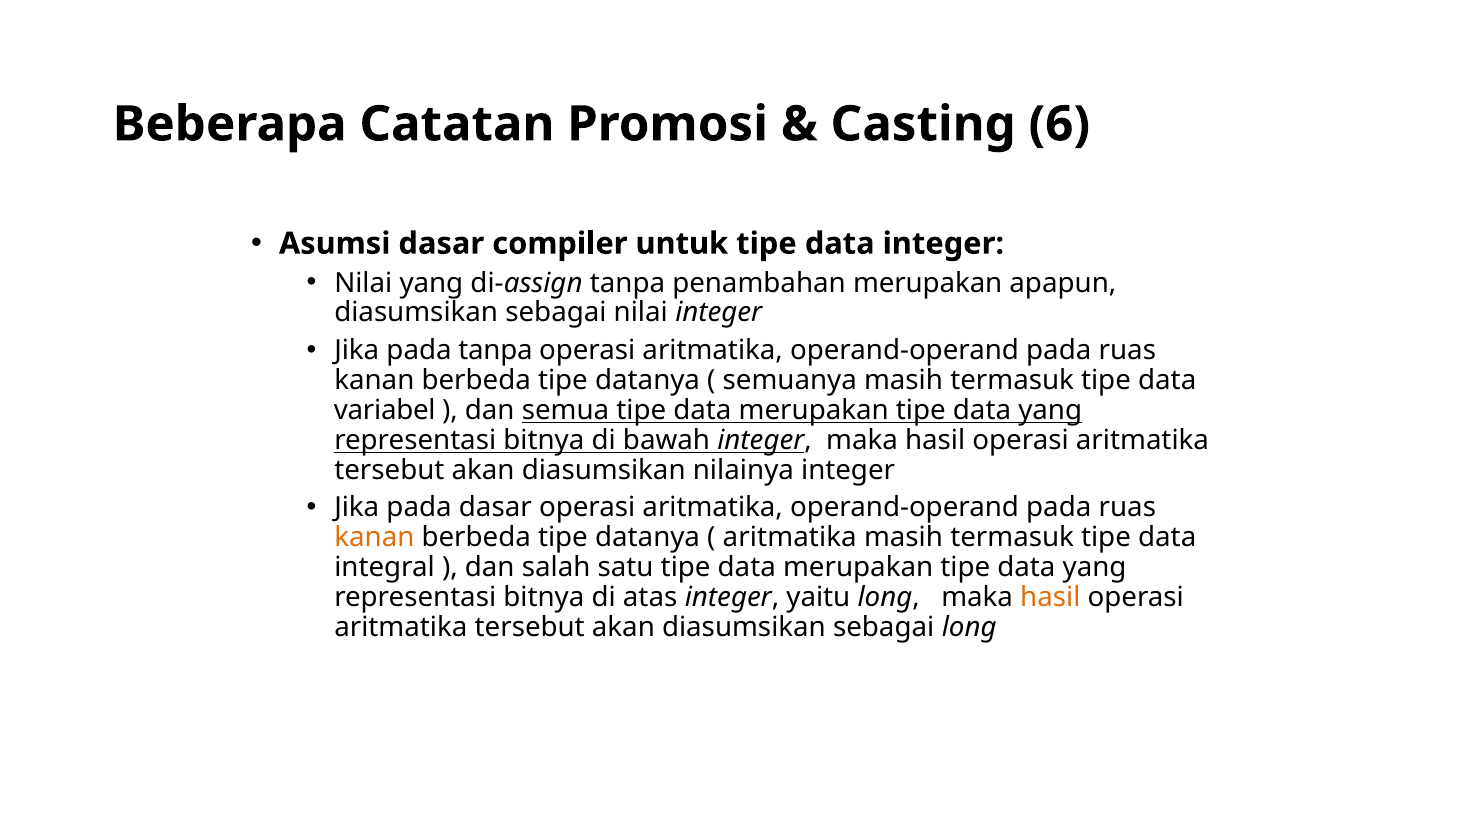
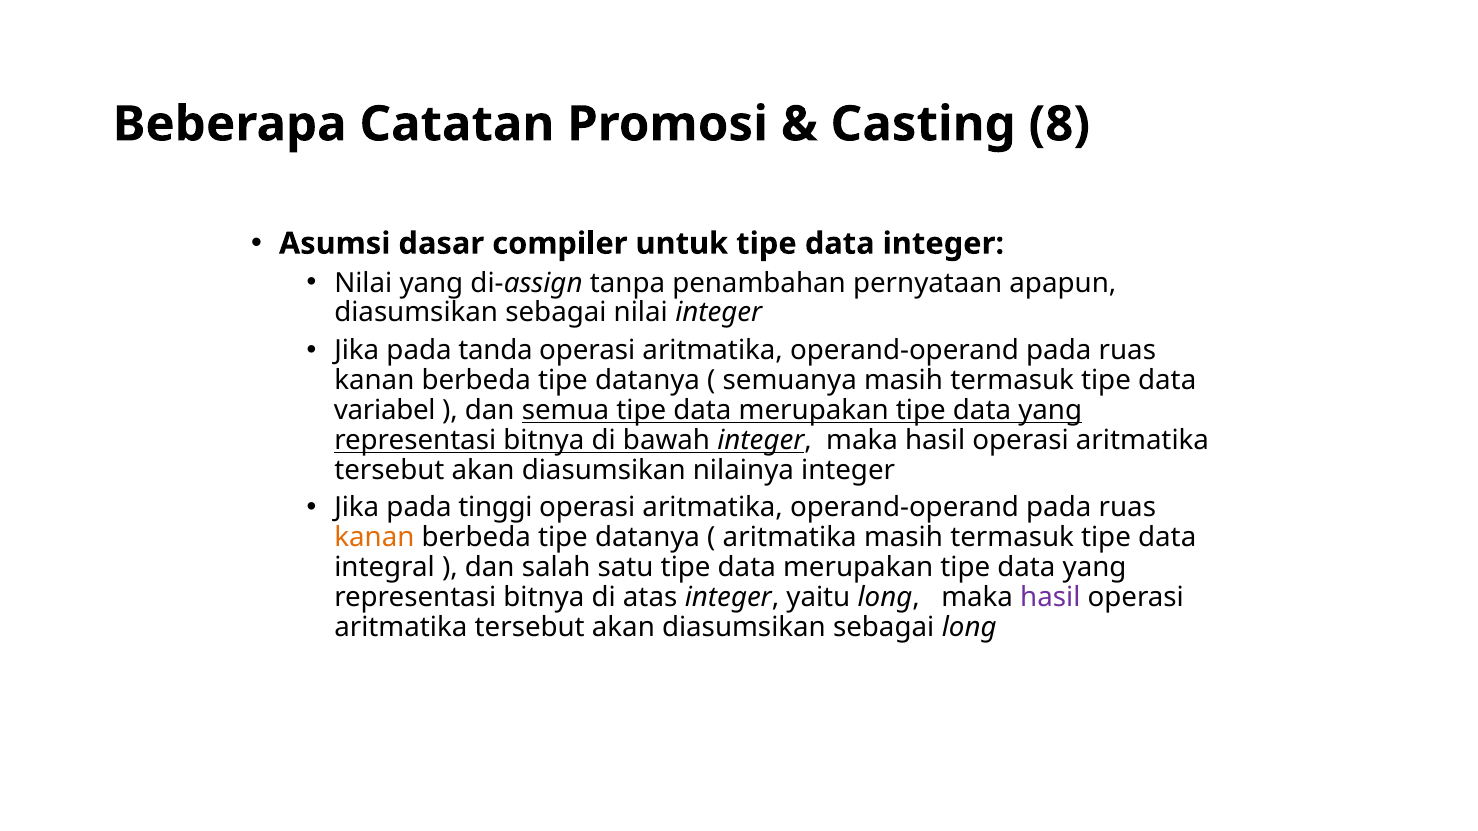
6: 6 -> 8
penambahan merupakan: merupakan -> pernyataan
pada tanpa: tanpa -> tanda
pada dasar: dasar -> tinggi
hasil at (1050, 598) colour: orange -> purple
